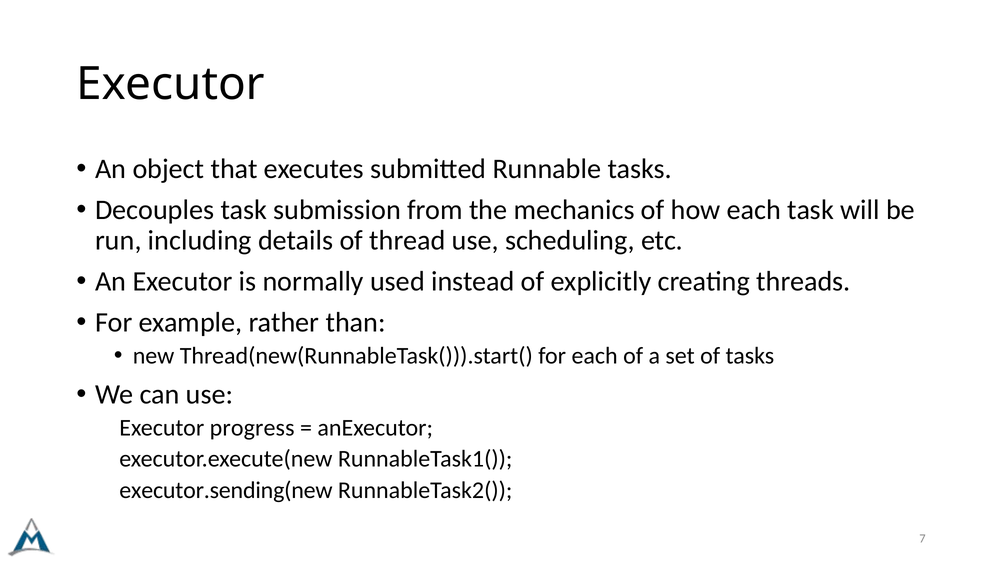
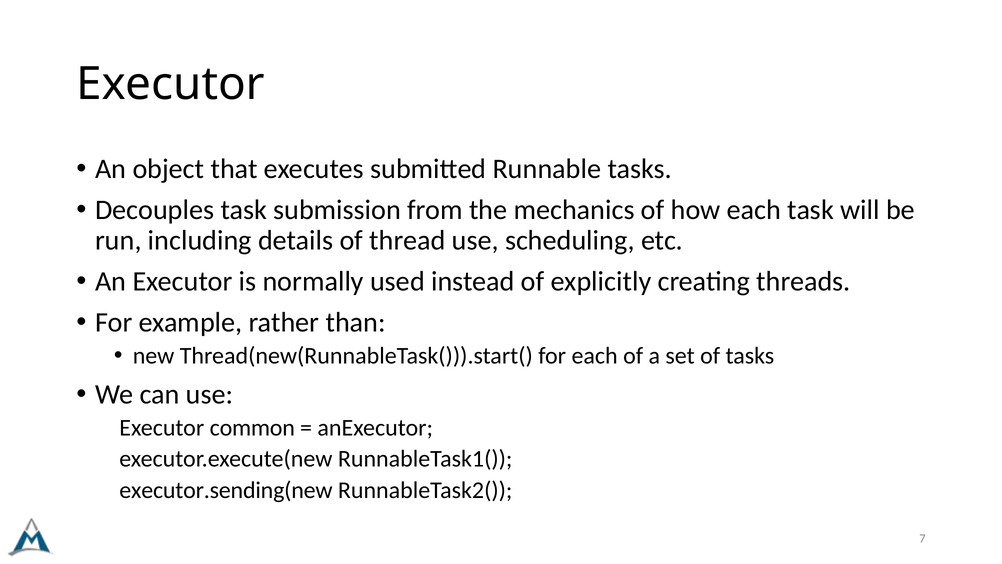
progress: progress -> common
